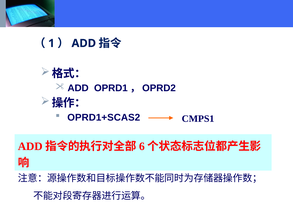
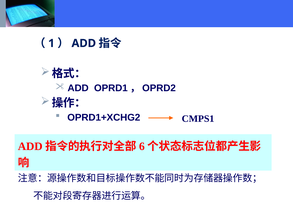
OPRD1+SCAS2: OPRD1+SCAS2 -> OPRD1+XCHG2
